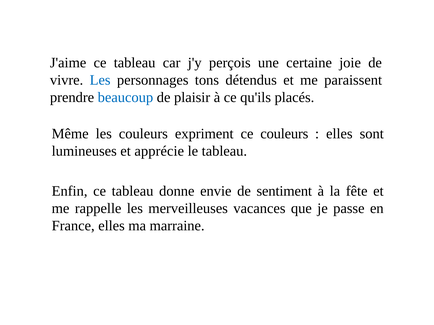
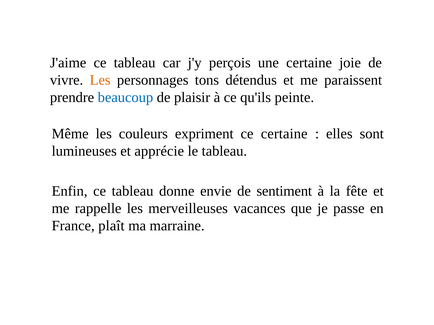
Les at (100, 80) colour: blue -> orange
placés: placés -> peinte
ce couleurs: couleurs -> certaine
France elles: elles -> plaît
